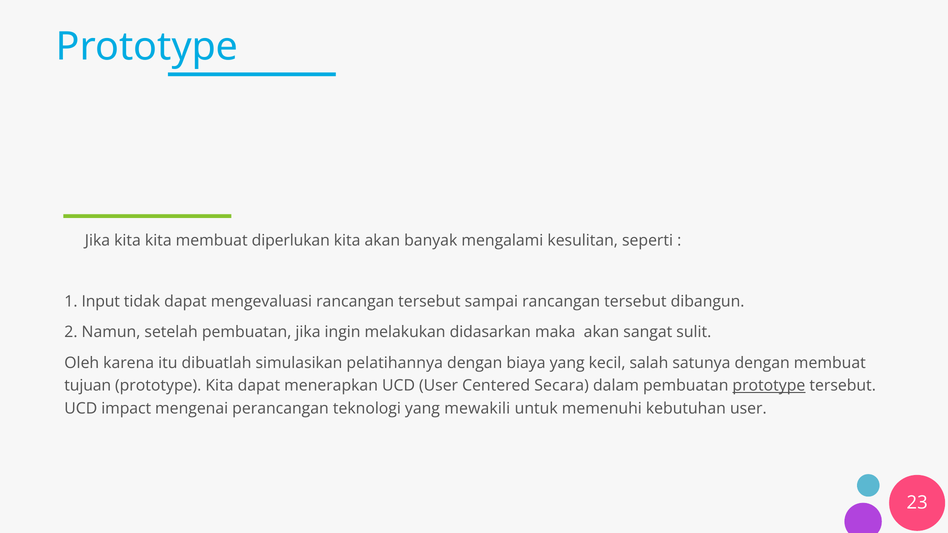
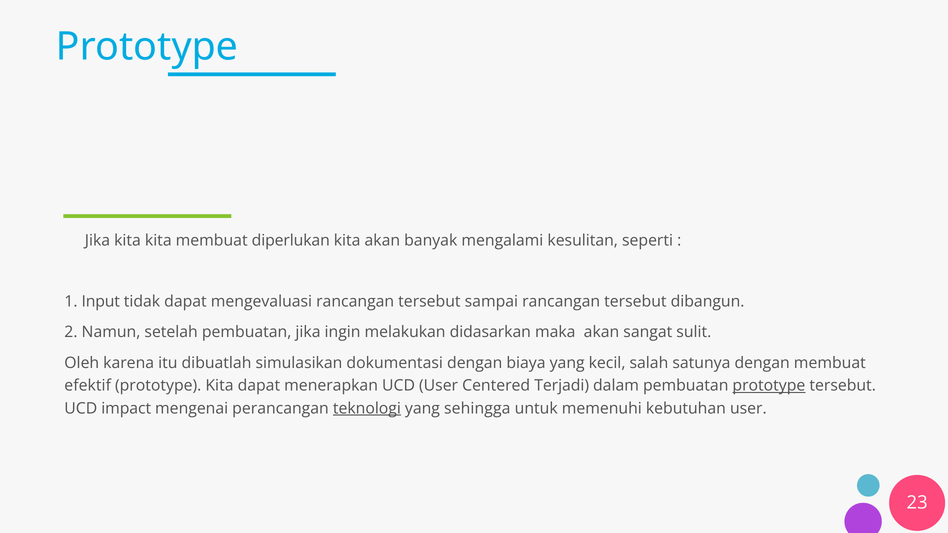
pelatihannya: pelatihannya -> dokumentasi
tujuan: tujuan -> efektif
Secara: Secara -> Terjadi
teknologi underline: none -> present
mewakili: mewakili -> sehingga
